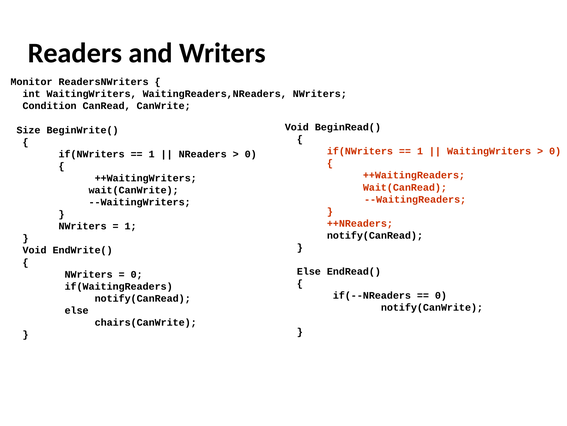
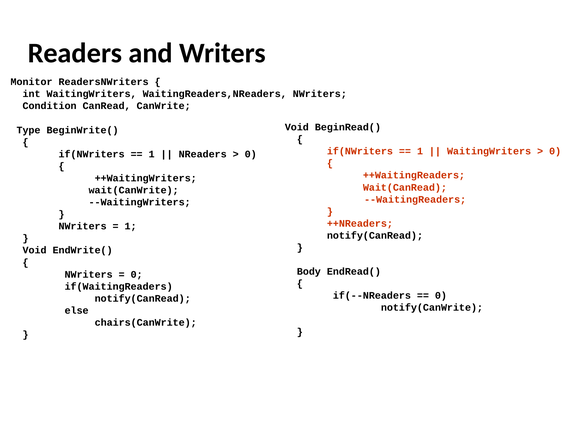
Size: Size -> Type
Else at (309, 271): Else -> Body
